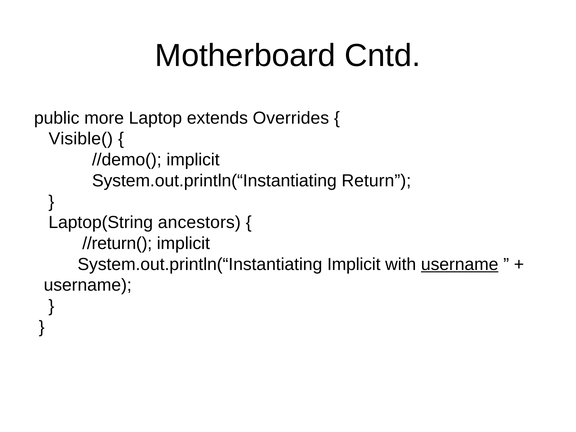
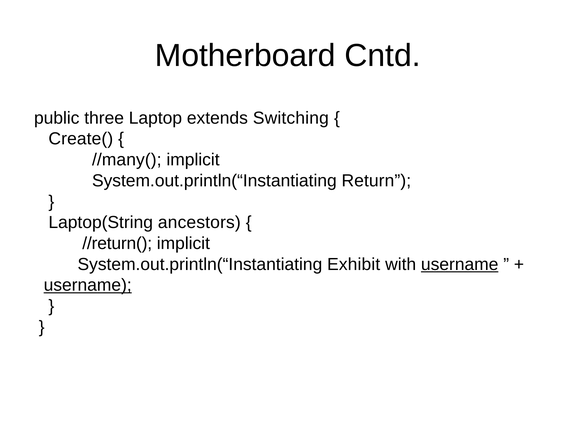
more: more -> three
Overrides: Overrides -> Switching
Visible(: Visible( -> Create(
//demo(: //demo( -> //many(
System.out.println(“Instantiating Implicit: Implicit -> Exhibit
username at (88, 285) underline: none -> present
